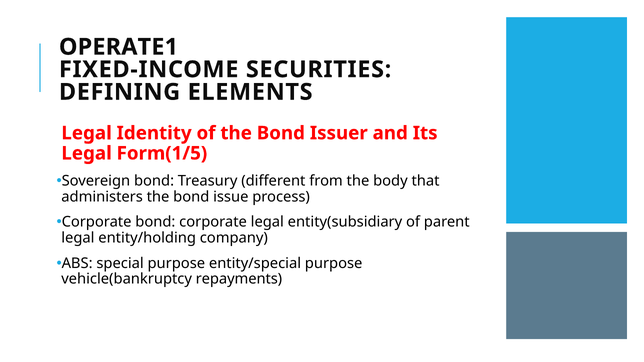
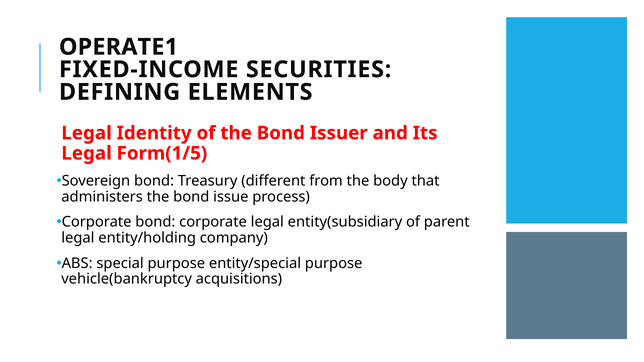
repayments: repayments -> acquisitions
